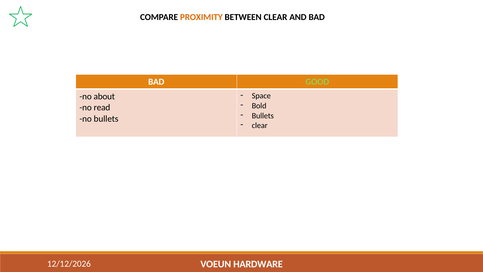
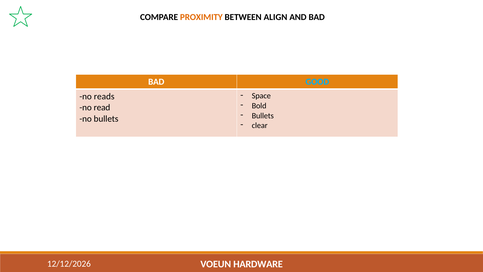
BETWEEN CLEAR: CLEAR -> ALIGN
GOOD colour: light green -> light blue
about: about -> reads
